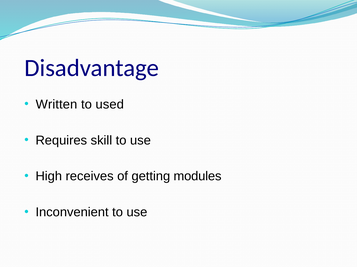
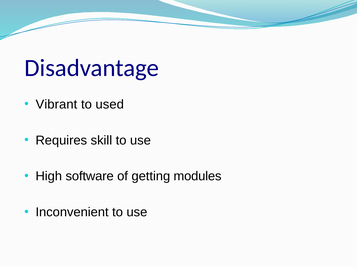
Written: Written -> Vibrant
receives: receives -> software
